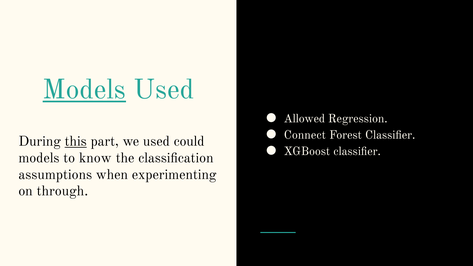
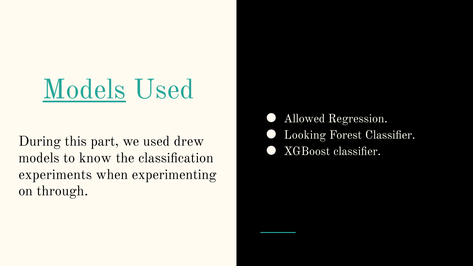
Connect: Connect -> Looking
this underline: present -> none
could: could -> drew
assumptions: assumptions -> experiments
